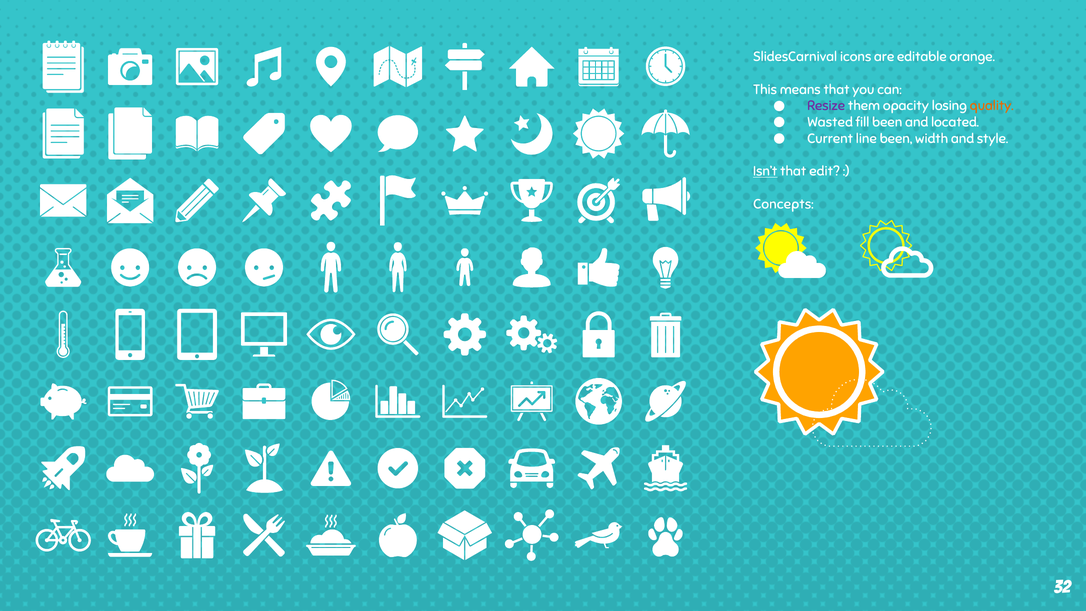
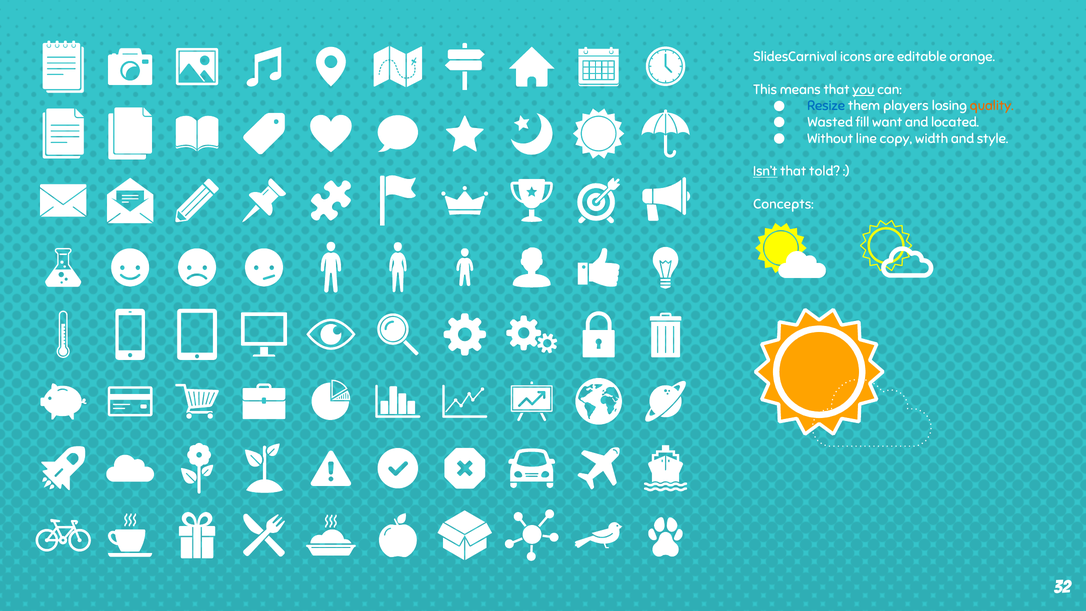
you underline: none -> present
Resize colour: purple -> blue
opacity: opacity -> players
fill been: been -> want
Current: Current -> Without
line been: been -> copy
edit: edit -> told
